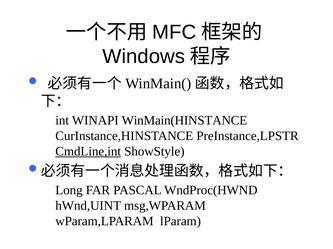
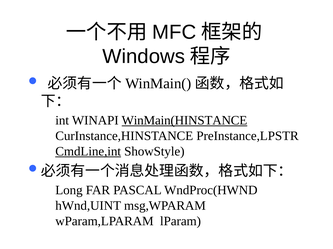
WinMain(HINSTANCE underline: none -> present
